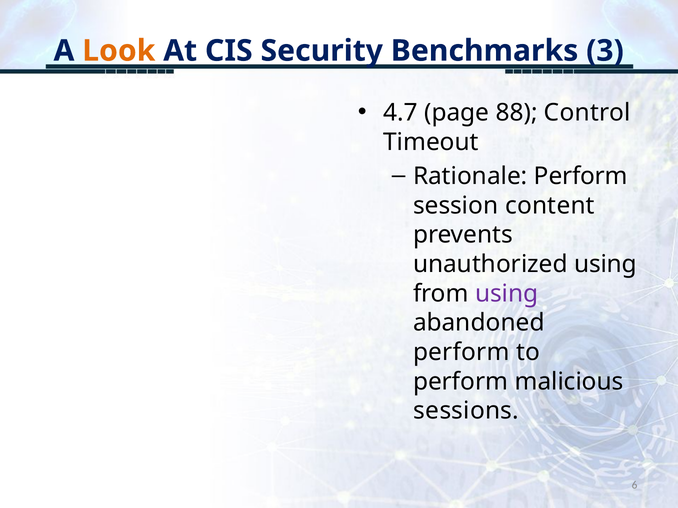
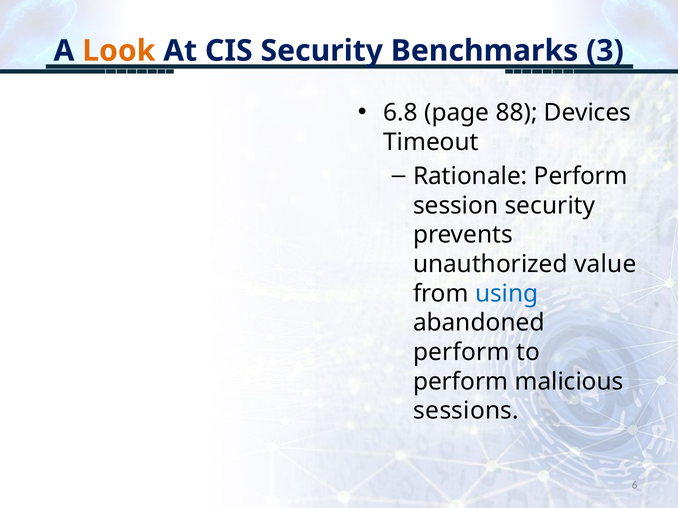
4.7: 4.7 -> 6.8
Control: Control -> Devices
session content: content -> security
unauthorized using: using -> value
using at (507, 294) colour: purple -> blue
